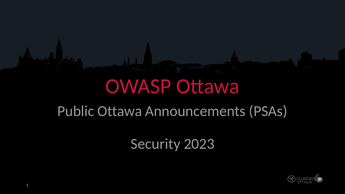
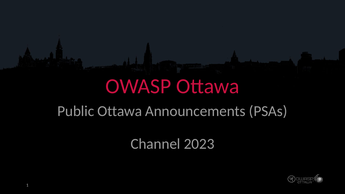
Security: Security -> Channel
